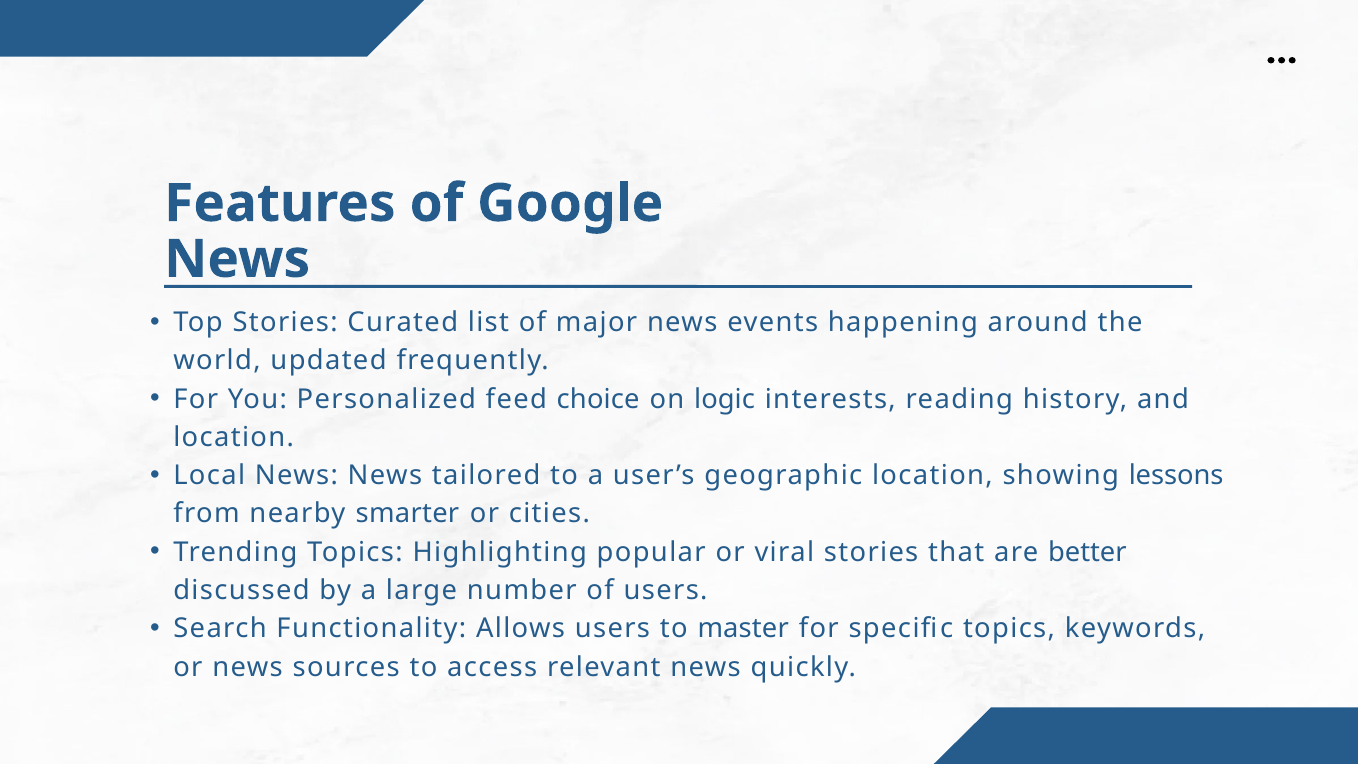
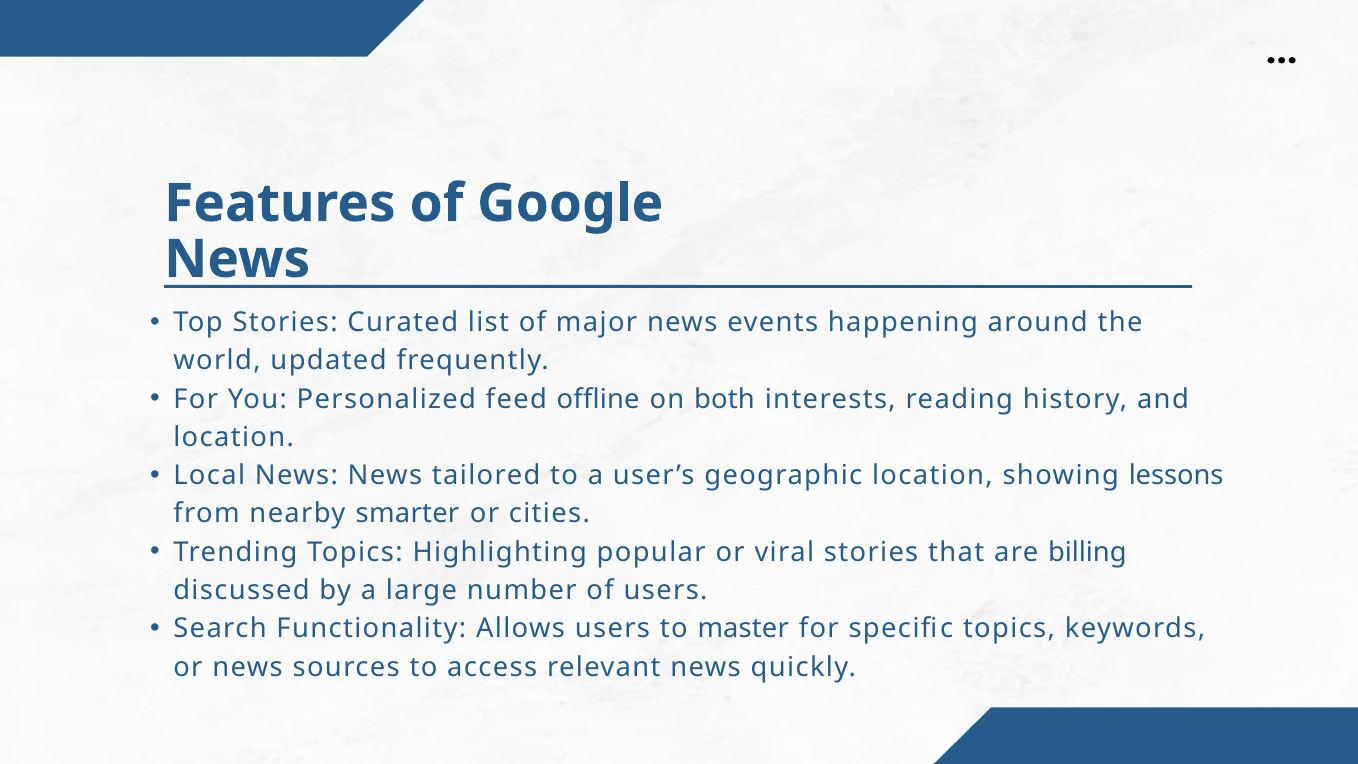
choice: choice -> offline
logic: logic -> both
better: better -> billing
